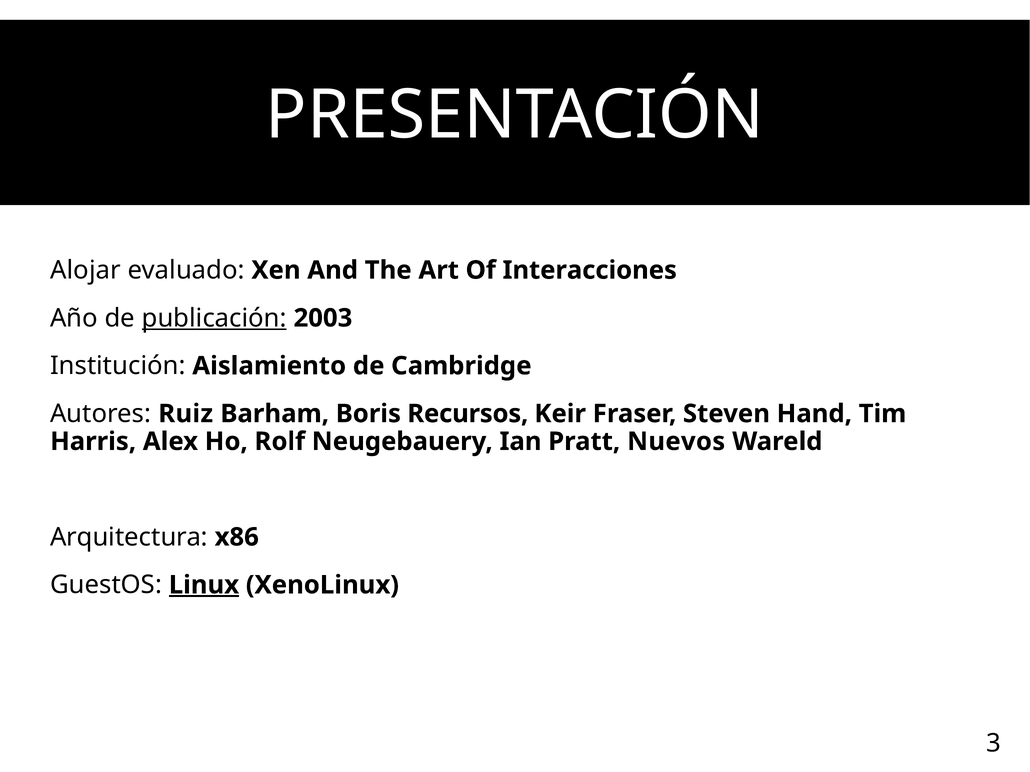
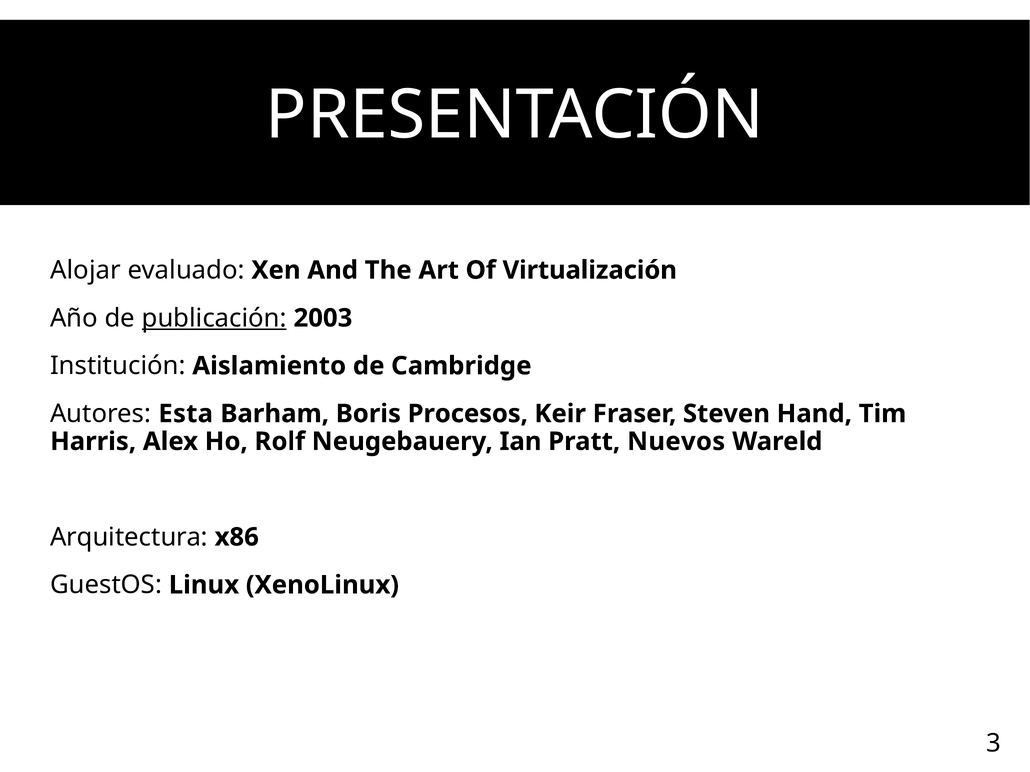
Interacciones: Interacciones -> Virtualización
Ruiz: Ruiz -> Esta
Recursos: Recursos -> Procesos
Linux underline: present -> none
